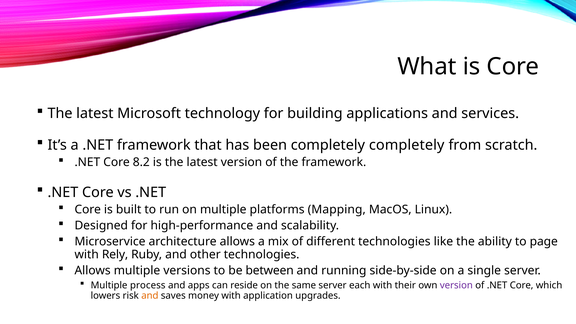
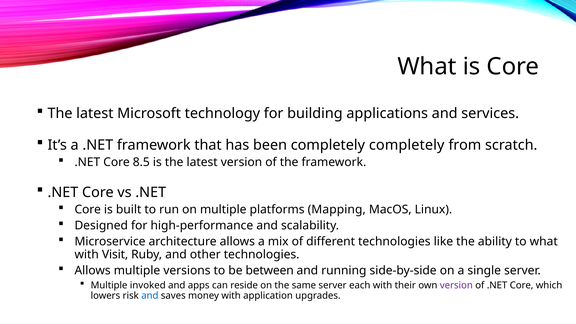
8.2: 8.2 -> 8.5
to page: page -> what
Rely: Rely -> Visit
process: process -> invoked
and at (150, 296) colour: orange -> blue
